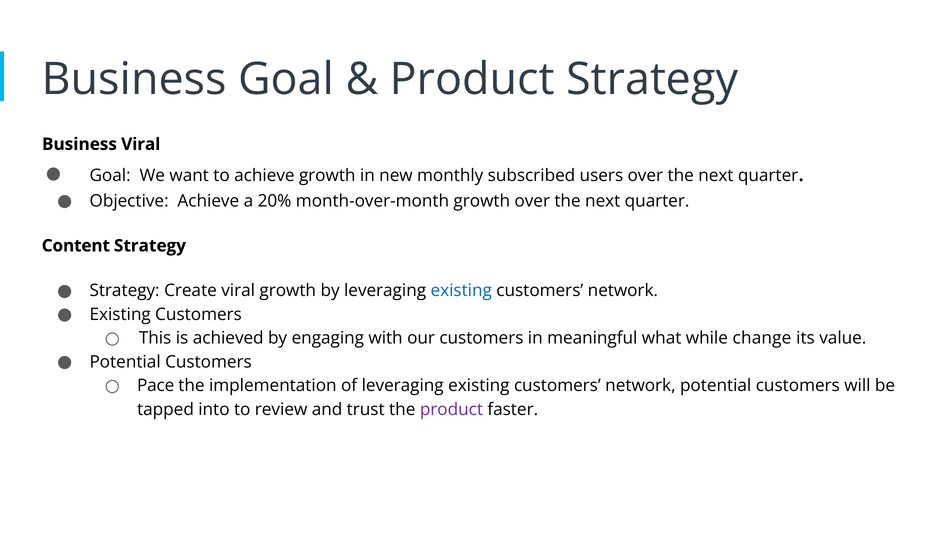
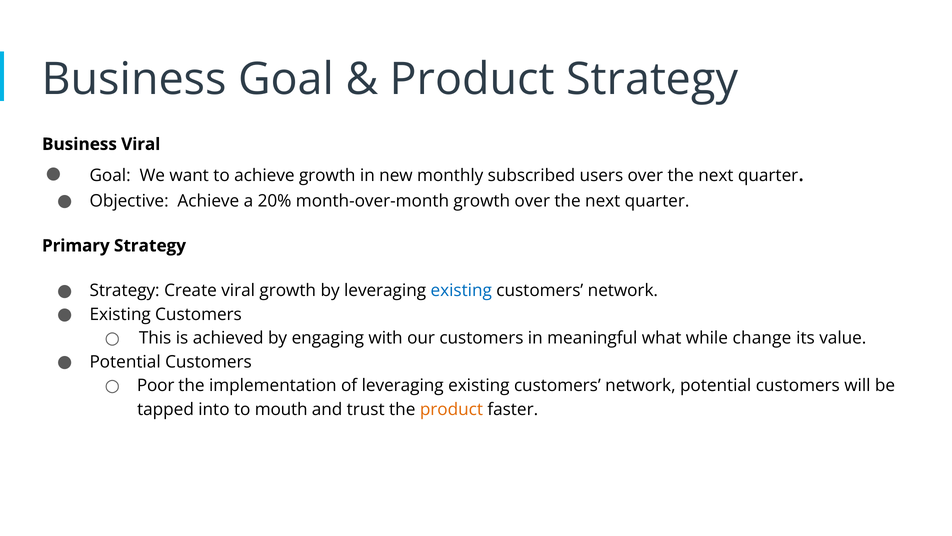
Content: Content -> Primary
Pace: Pace -> Poor
review: review -> mouth
product at (451, 409) colour: purple -> orange
